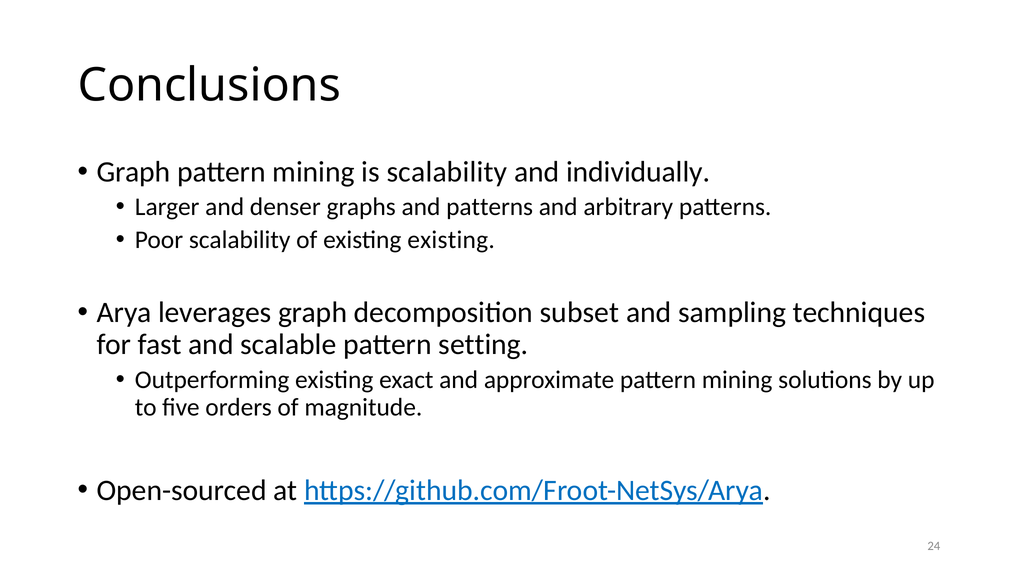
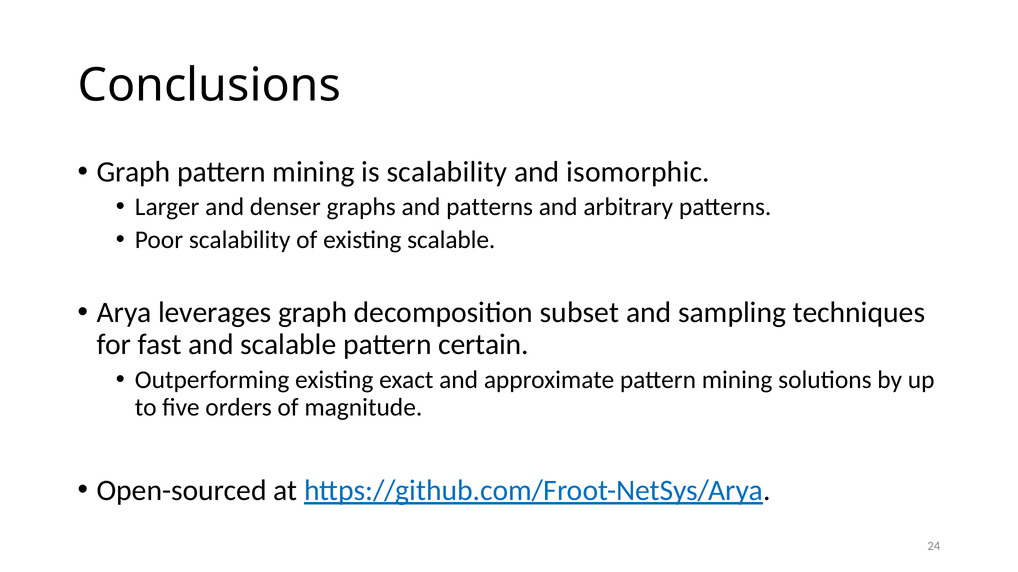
individually: individually -> isomorphic
existing existing: existing -> scalable
setting: setting -> certain
